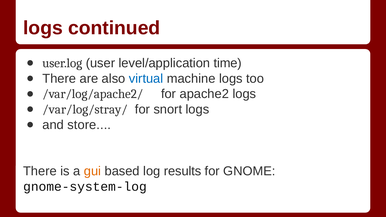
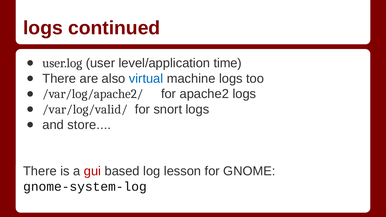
/var/log/stray/: /var/log/stray/ -> /var/log/valid/
gui colour: orange -> red
results: results -> lesson
